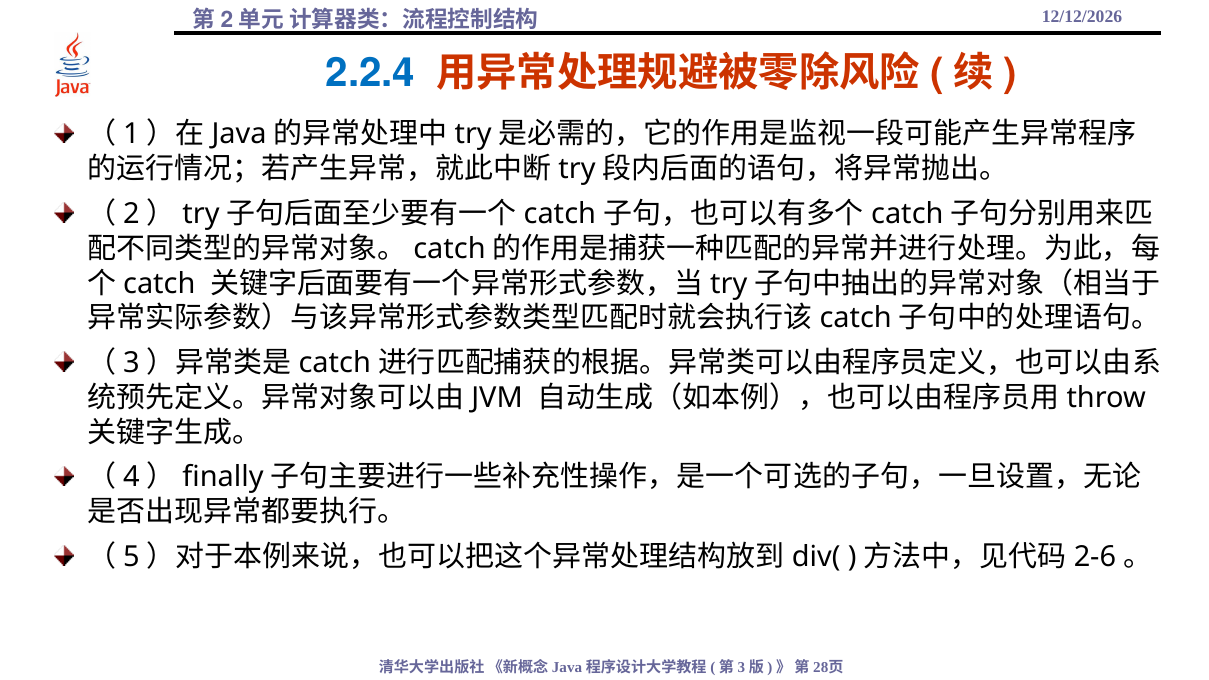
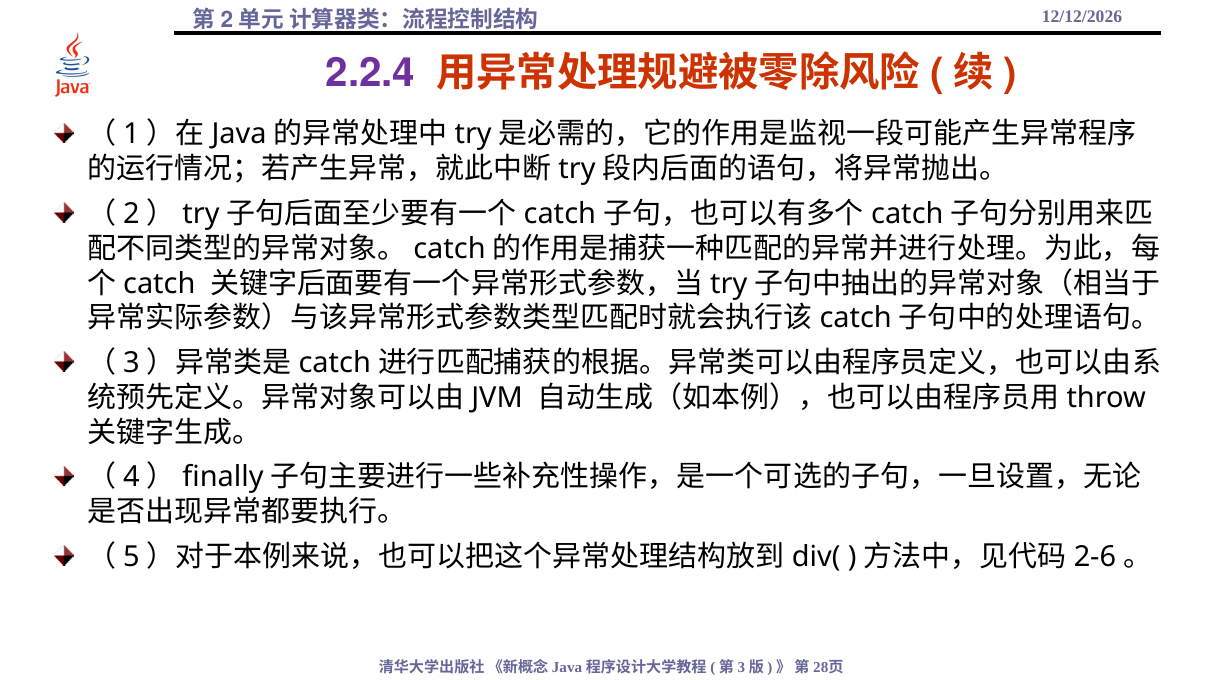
2.2.4 colour: blue -> purple
